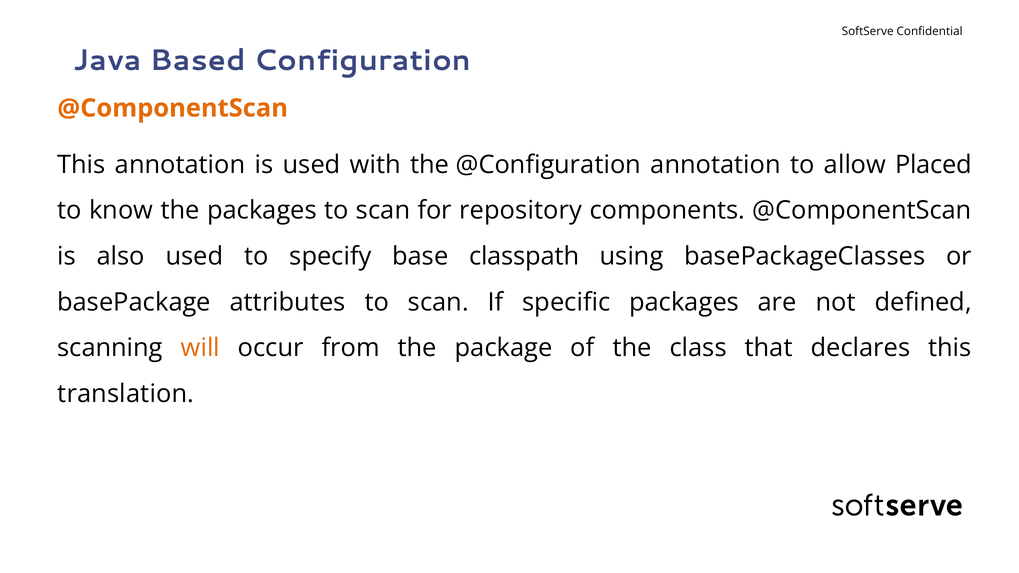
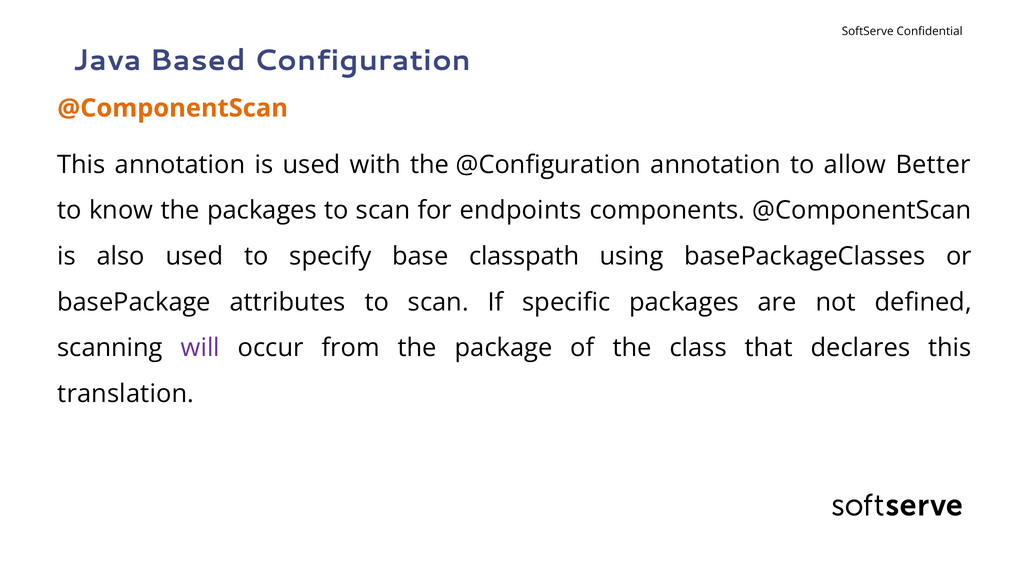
Placed: Placed -> Better
repository: repository -> endpoints
will colour: orange -> purple
